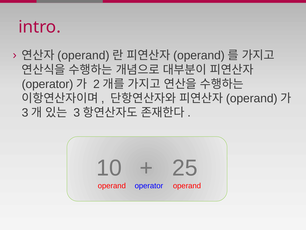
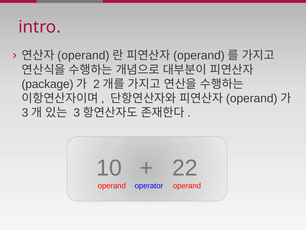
operator at (47, 84): operator -> package
25: 25 -> 22
